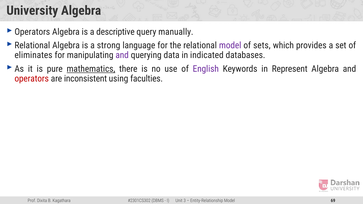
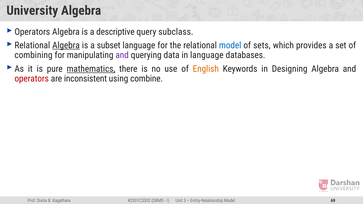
manually: manually -> subclass
Algebra at (66, 45) underline: none -> present
strong: strong -> subset
model at (230, 45) colour: purple -> blue
eliminates: eliminates -> combining
in indicated: indicated -> language
English colour: purple -> orange
Represent: Represent -> Designing
faculties: faculties -> combine
